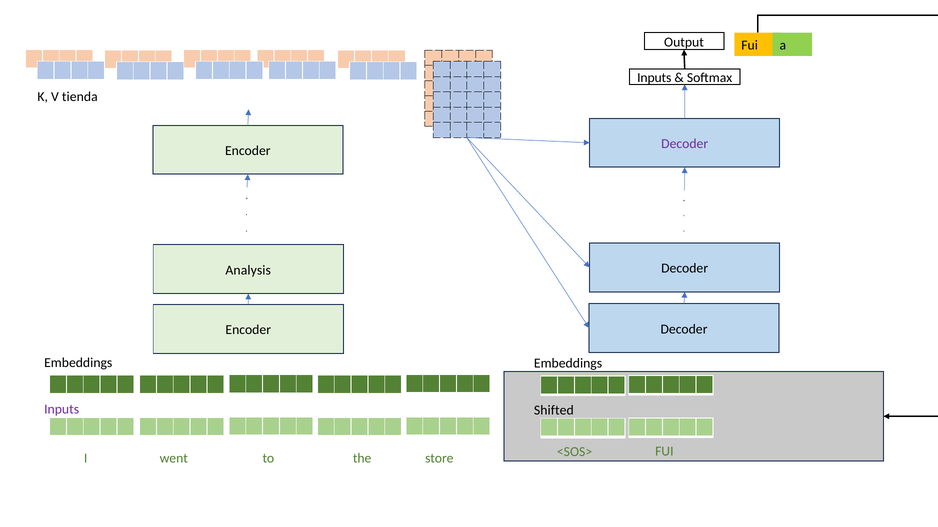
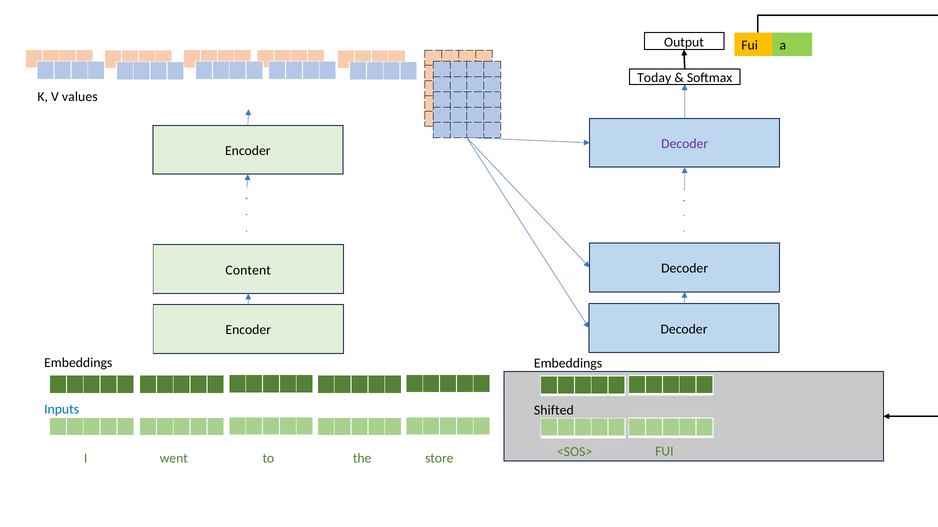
Inputs at (654, 78): Inputs -> Today
tienda: tienda -> values
Analysis: Analysis -> Content
Inputs at (62, 410) colour: purple -> blue
